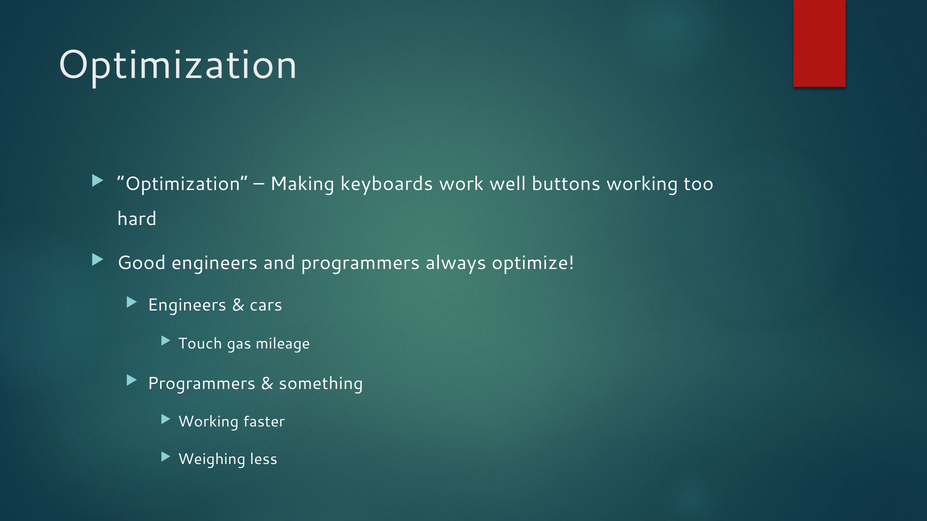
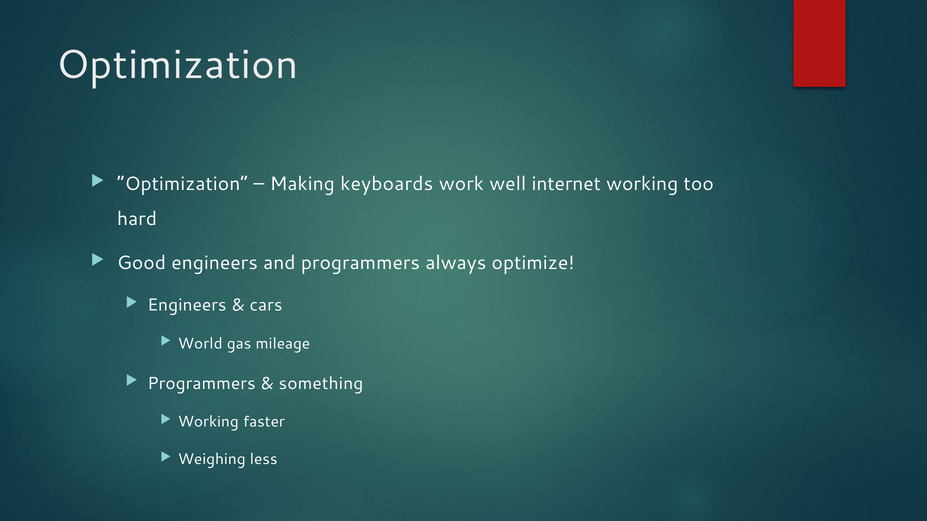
buttons: buttons -> internet
Touch: Touch -> World
